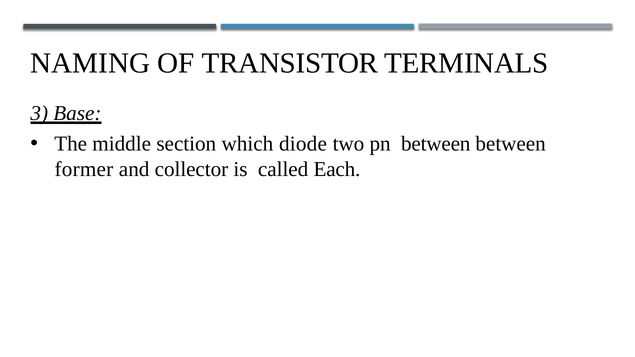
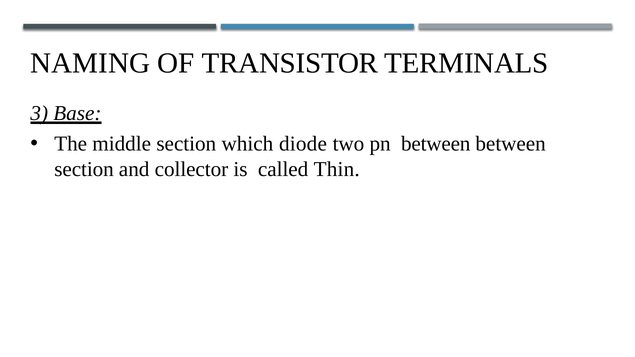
former at (84, 169): former -> section
Each: Each -> Thin
